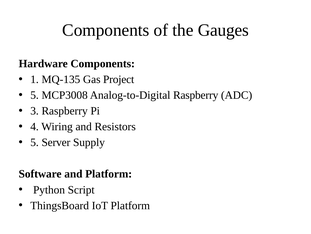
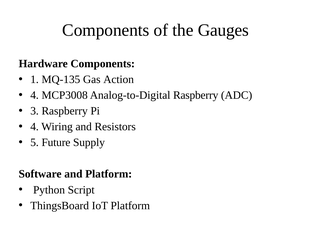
Project: Project -> Action
5 at (35, 95): 5 -> 4
Server: Server -> Future
